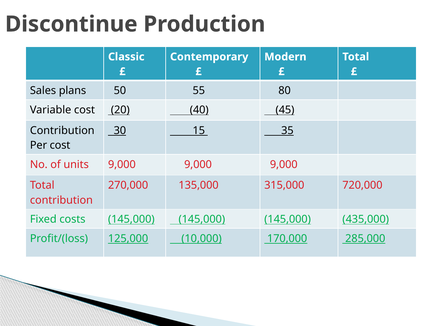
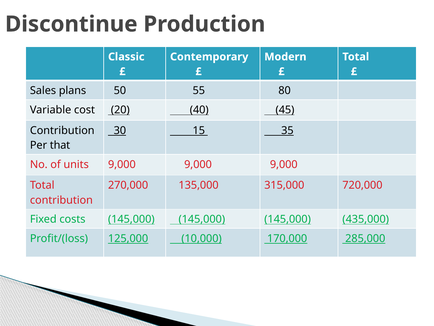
Per cost: cost -> that
